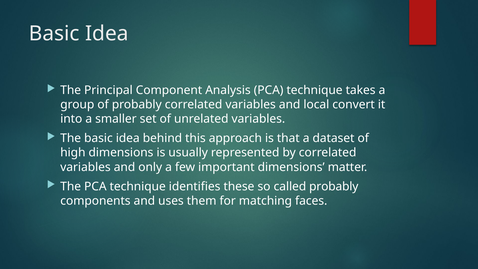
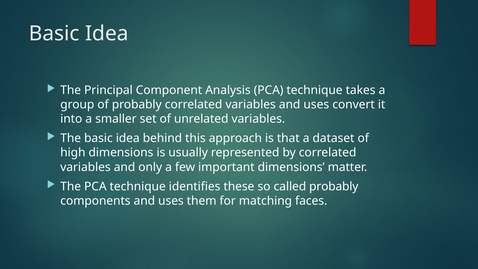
variables and local: local -> uses
